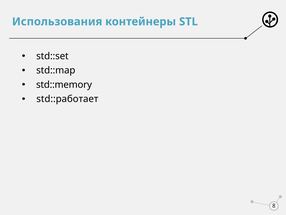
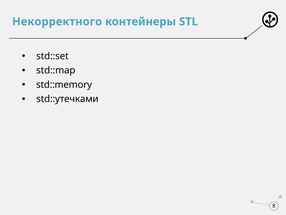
Использования: Использования -> Некорректного
std::работает: std::работает -> std::утечками
